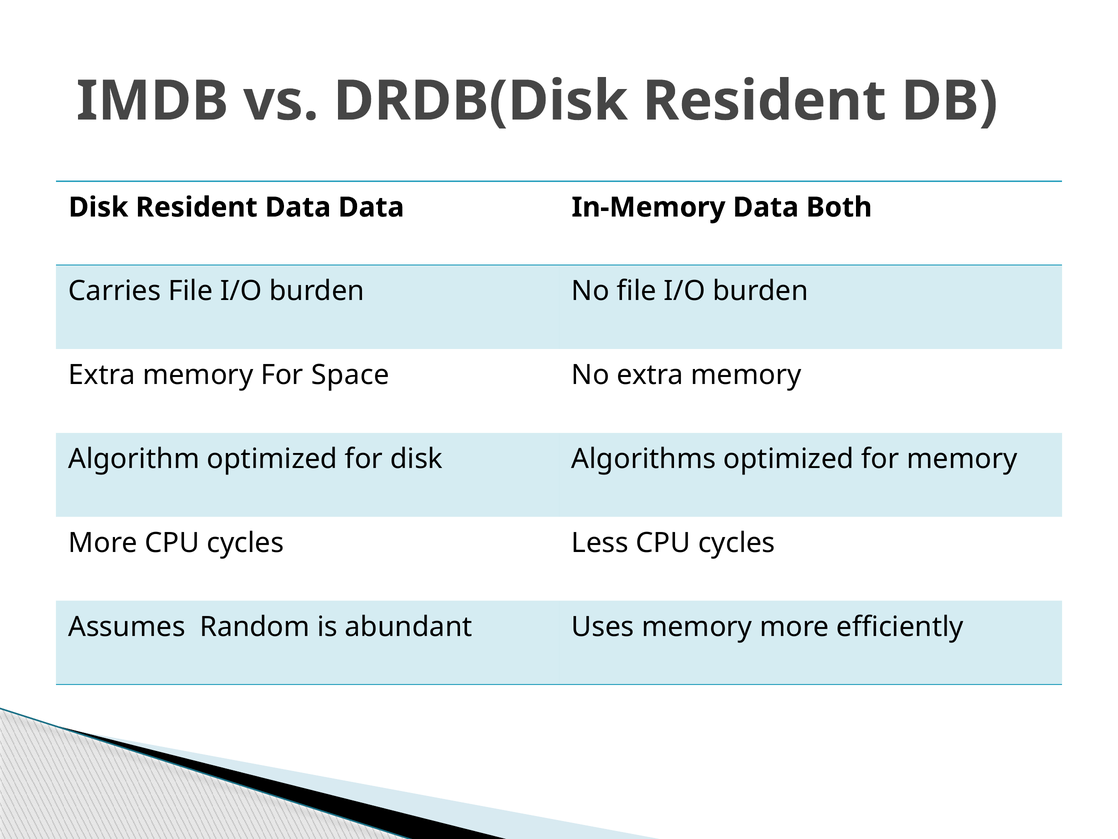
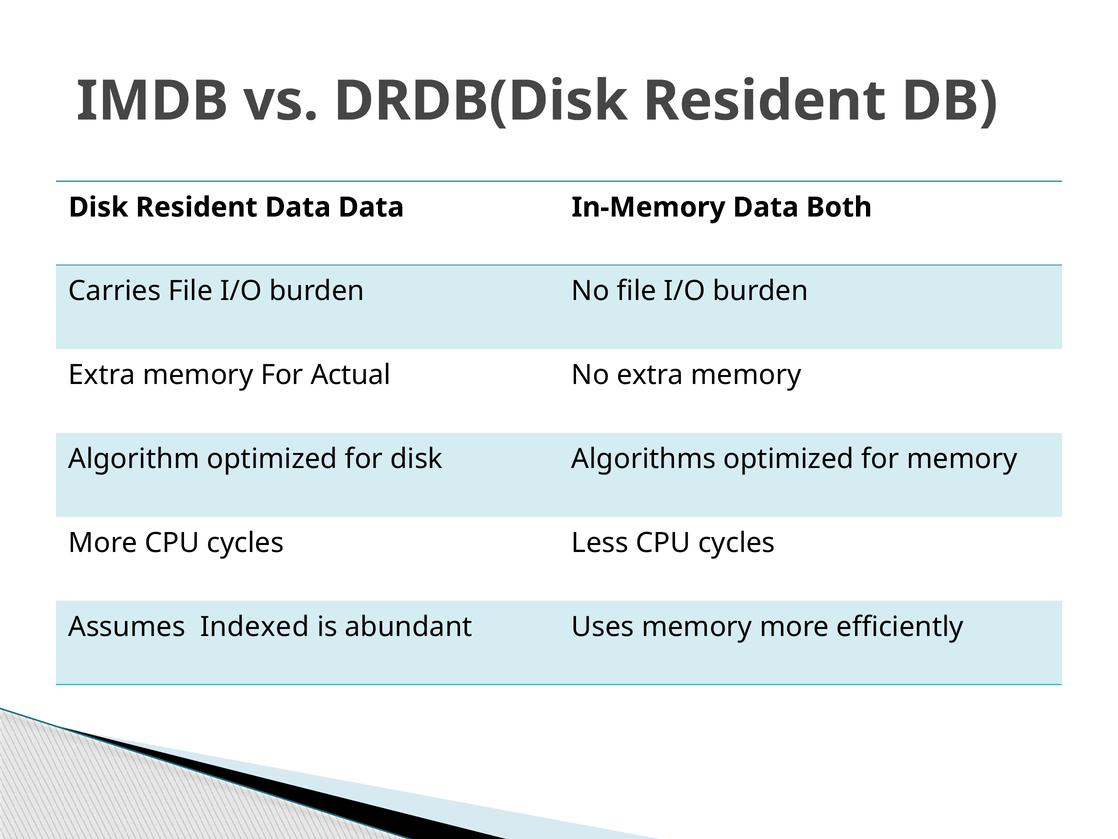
Space: Space -> Actual
Random: Random -> Indexed
